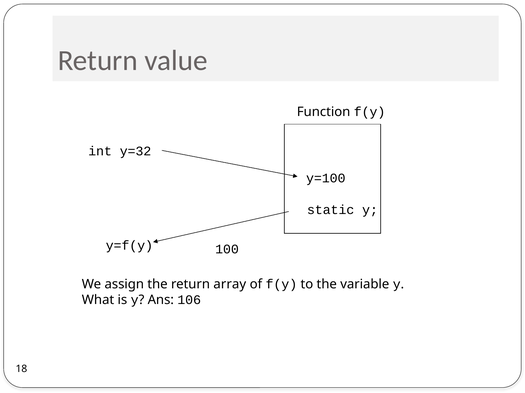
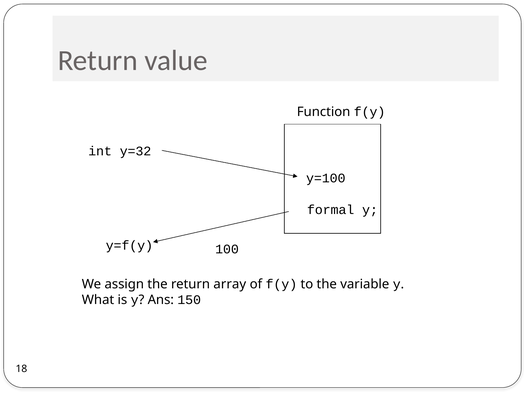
static: static -> formal
106: 106 -> 150
